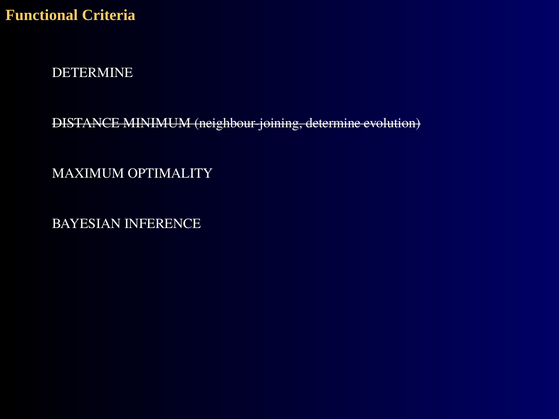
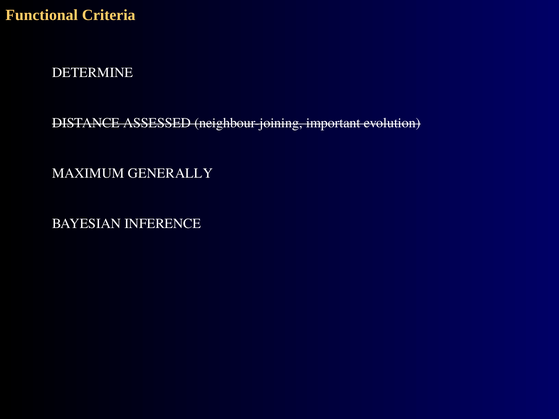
MINIMUM: MINIMUM -> ASSESSED
neighbour-joining determine: determine -> important
OPTIMALITY: OPTIMALITY -> GENERALLY
